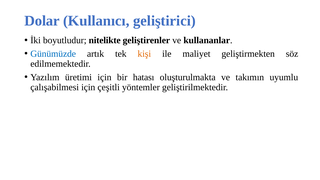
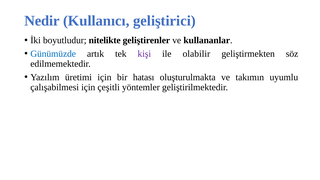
Dolar: Dolar -> Nedir
kişi colour: orange -> purple
maliyet: maliyet -> olabilir
